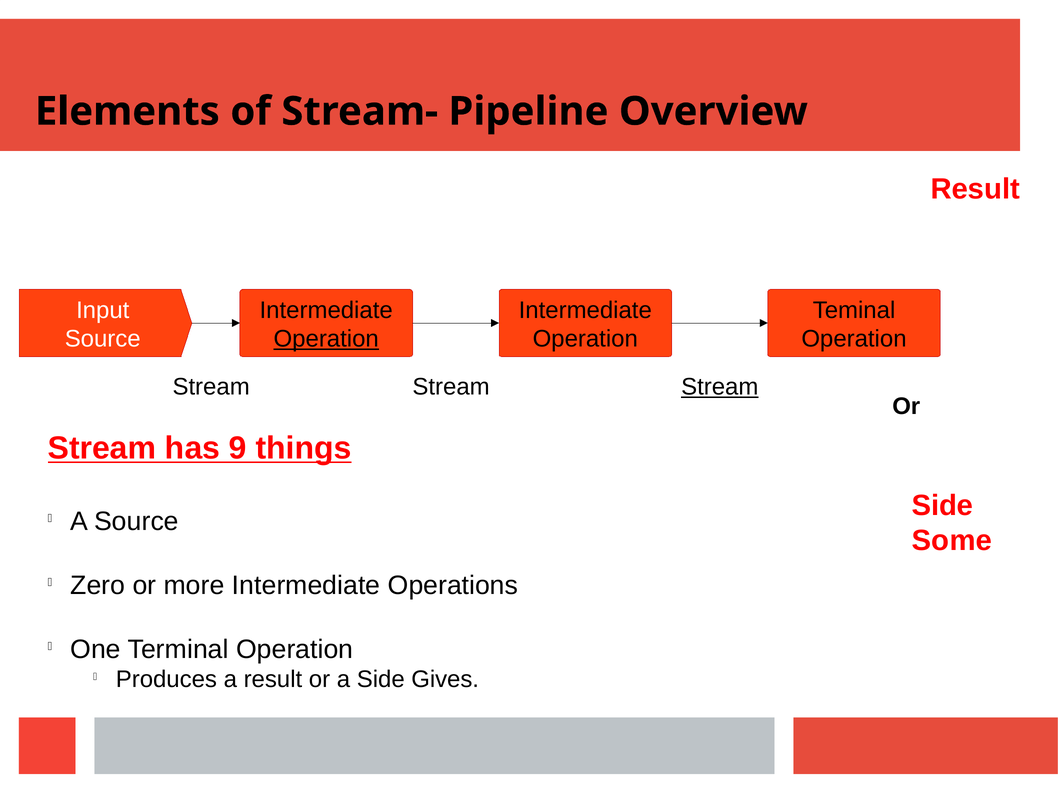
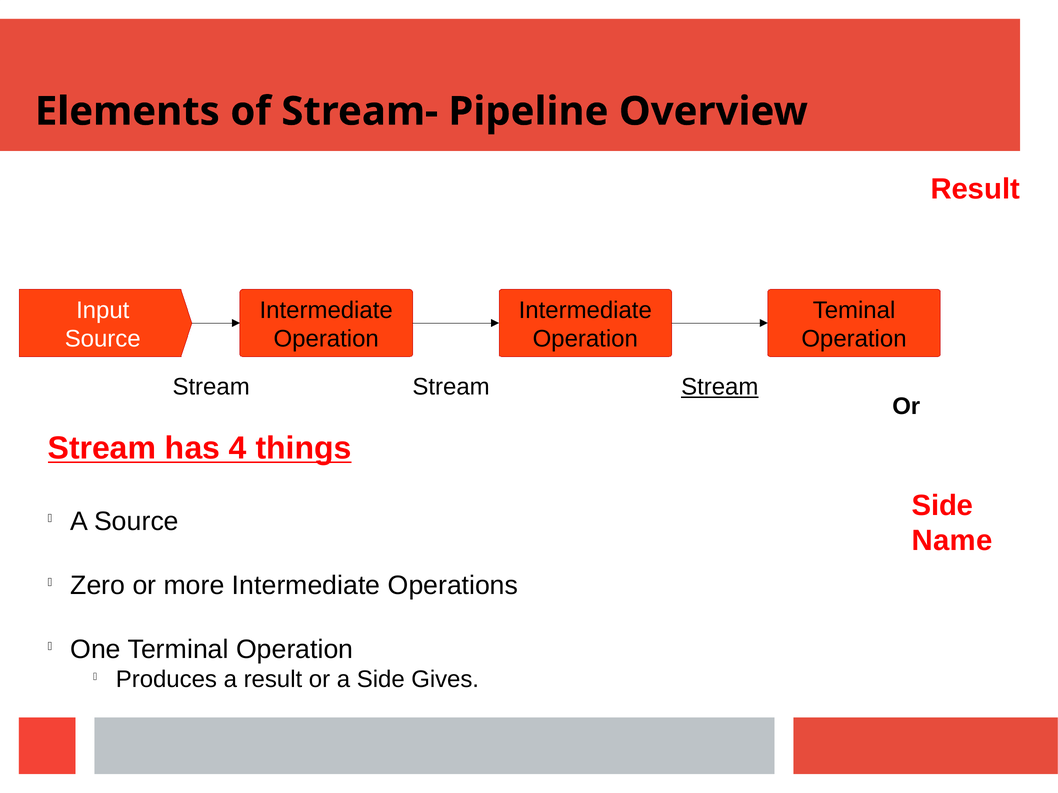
Operation at (326, 339) underline: present -> none
9: 9 -> 4
Some: Some -> Name
